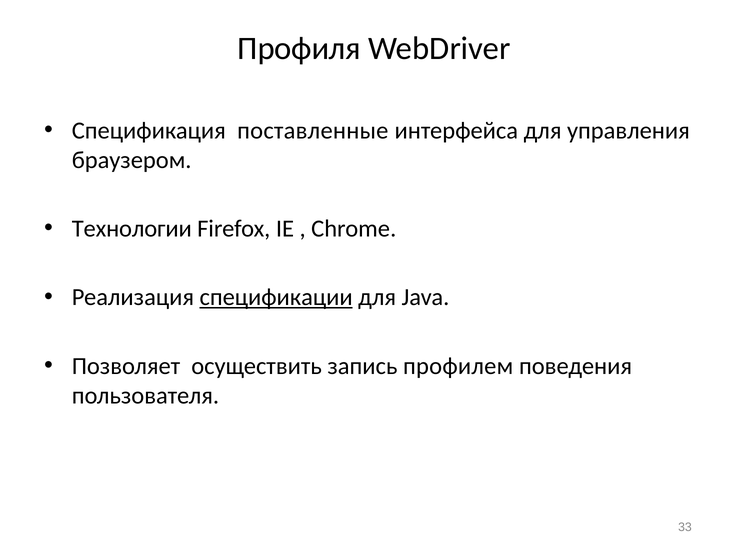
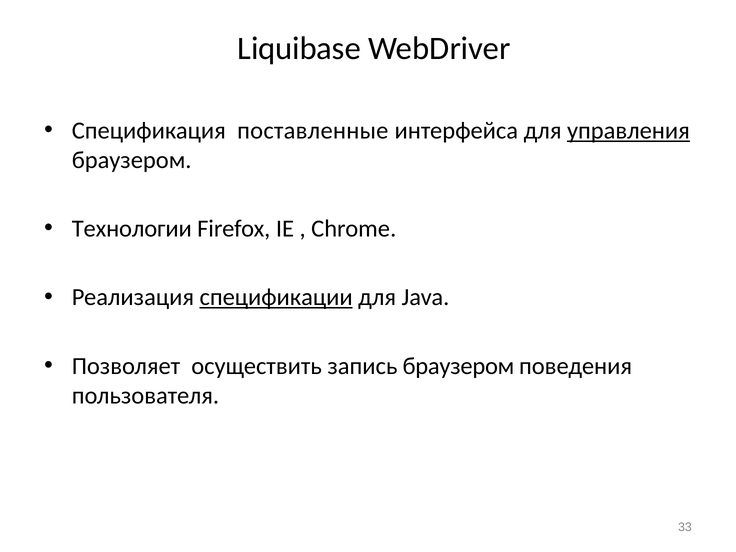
Профиля: Профиля -> Liquibase
управления underline: none -> present
запись профилем: профилем -> браузером
